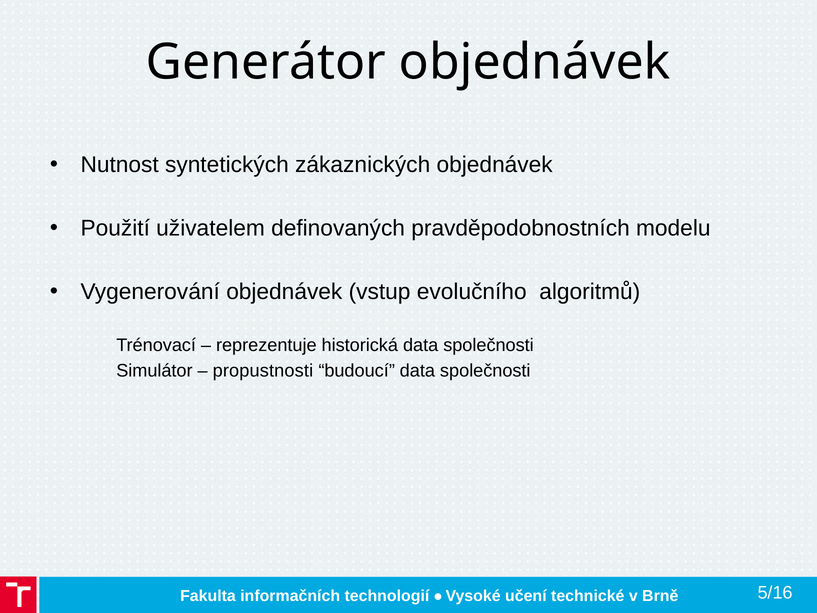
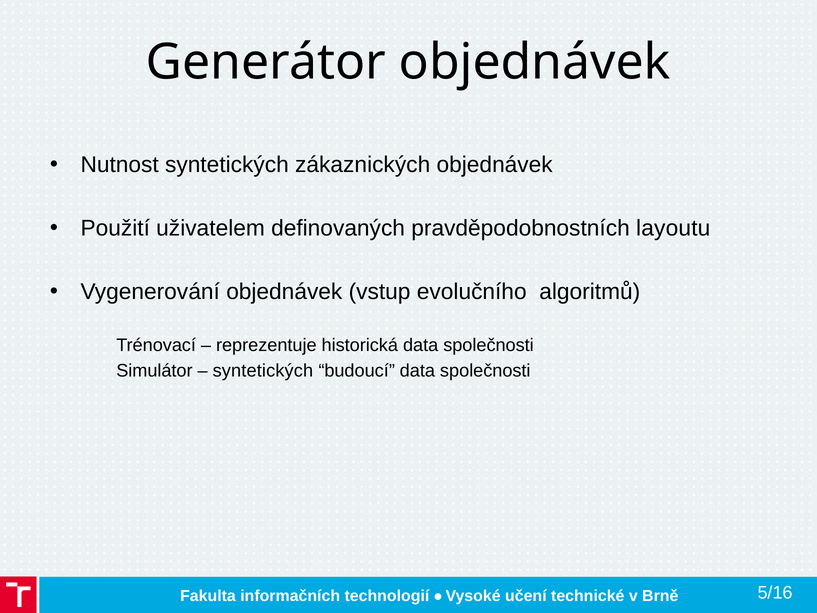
modelu: modelu -> layoutu
propustnosti at (263, 371): propustnosti -> syntetických
